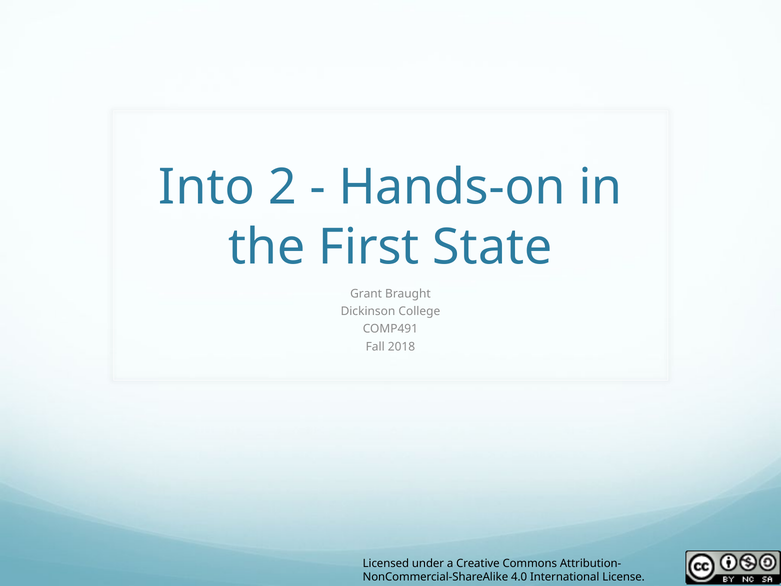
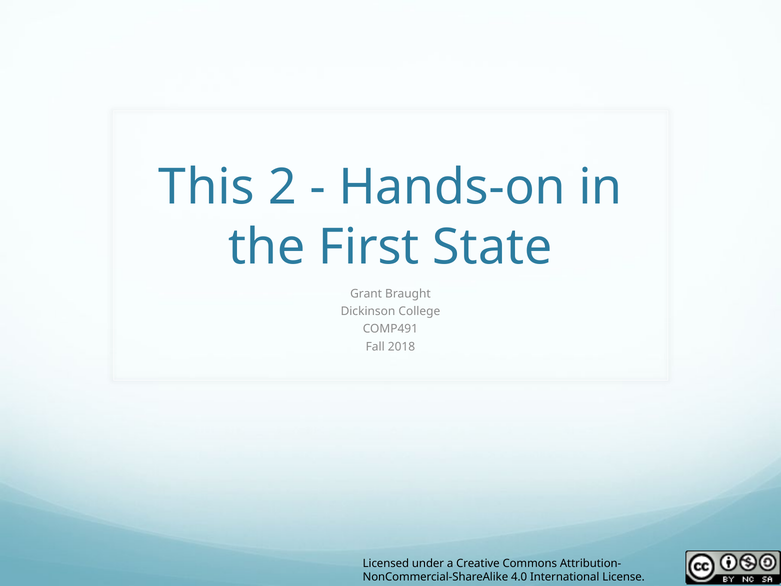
Into: Into -> This
